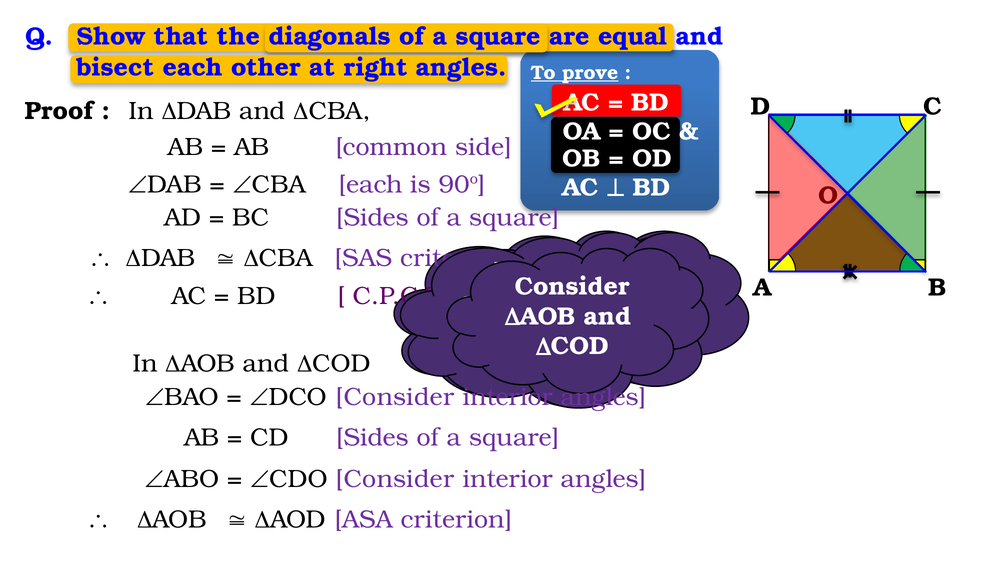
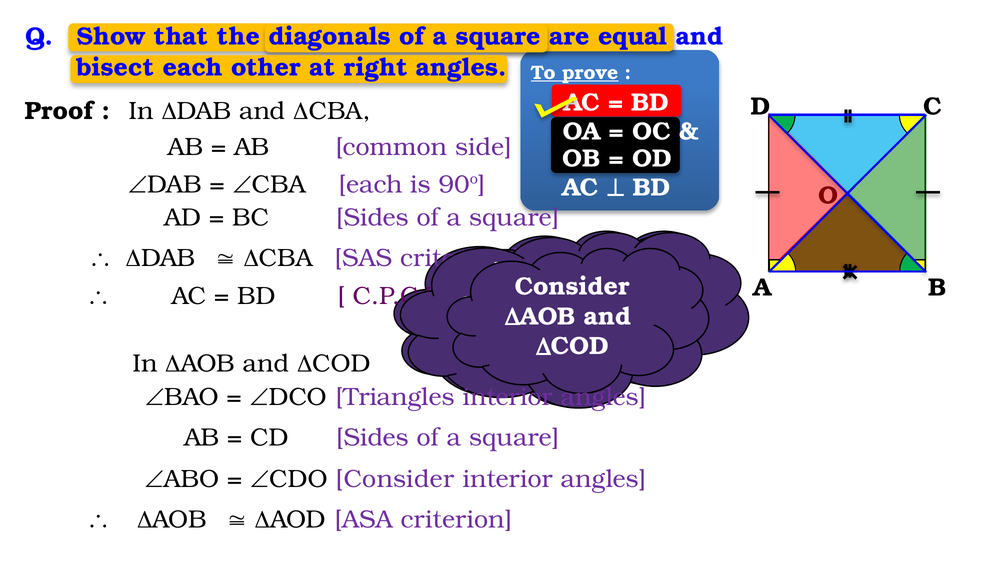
Consider at (395, 397): Consider -> Triangles
